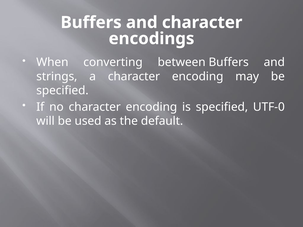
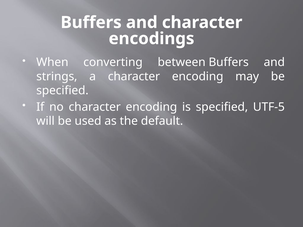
UTF-0: UTF-0 -> UTF-5
